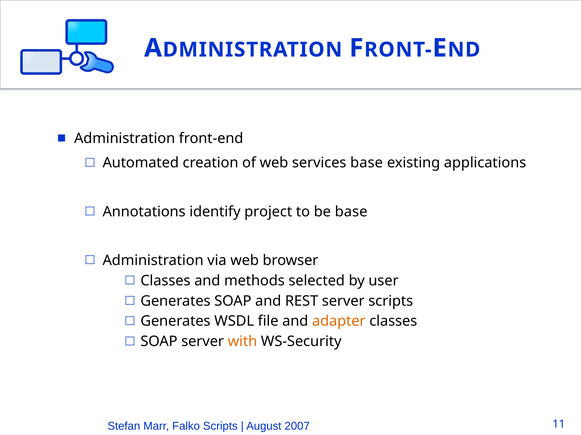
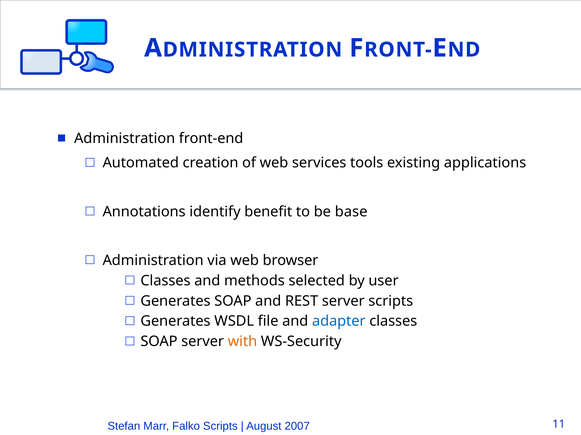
services base: base -> tools
project: project -> benefit
adapter colour: orange -> blue
